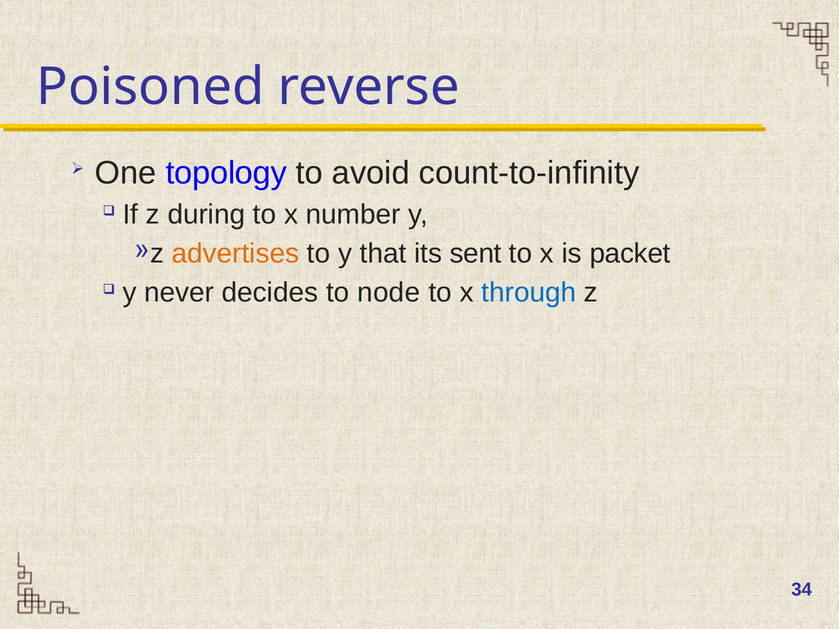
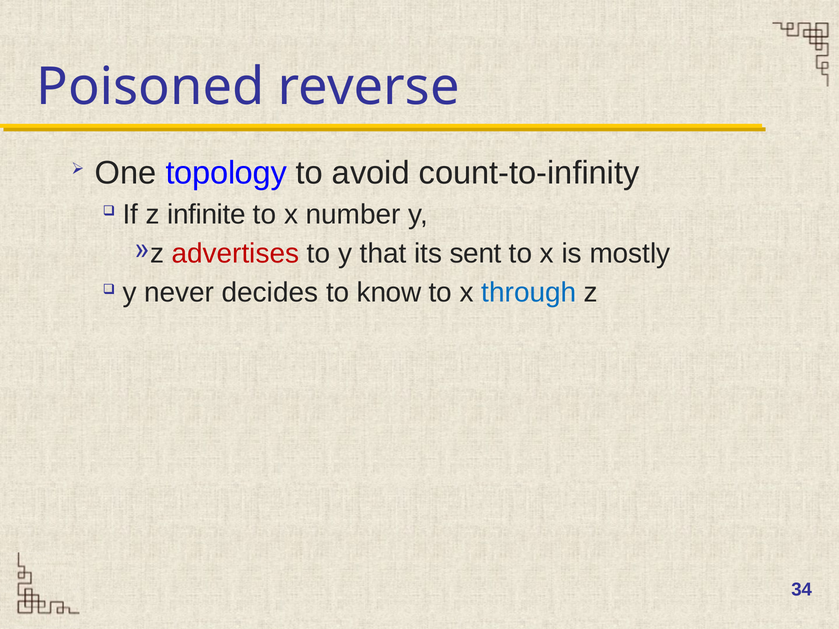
during: during -> infinite
advertises colour: orange -> red
packet: packet -> mostly
node: node -> know
